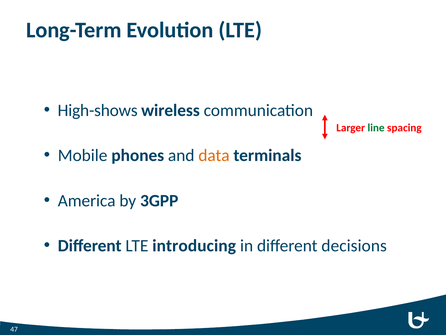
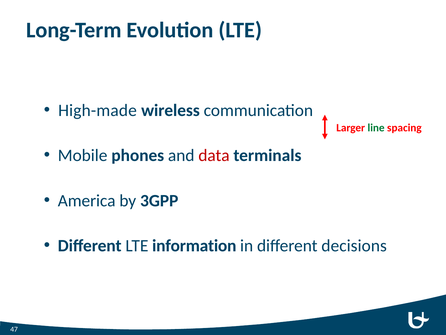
High-shows: High-shows -> High-made
data colour: orange -> red
introducing: introducing -> information
